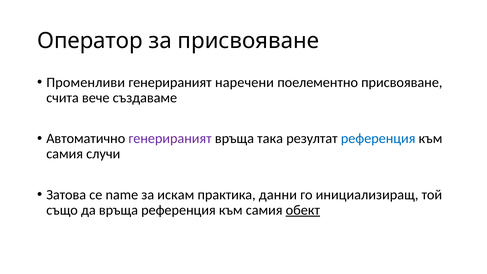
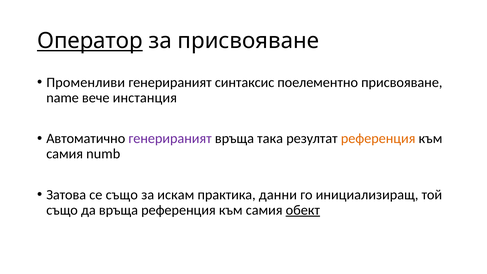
Оператор underline: none -> present
наречени: наречени -> синтаксис
счита: счита -> name
създаваме: създаваме -> инстанция
референция at (378, 139) colour: blue -> orange
случи: случи -> numb
се name: name -> също
